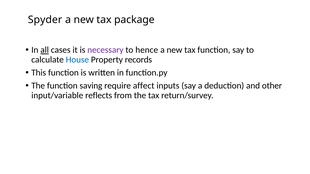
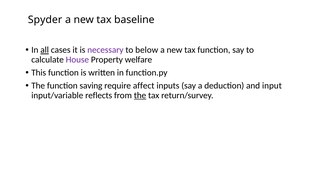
package: package -> baseline
hence: hence -> below
House colour: blue -> purple
records: records -> welfare
other: other -> input
the at (140, 96) underline: none -> present
